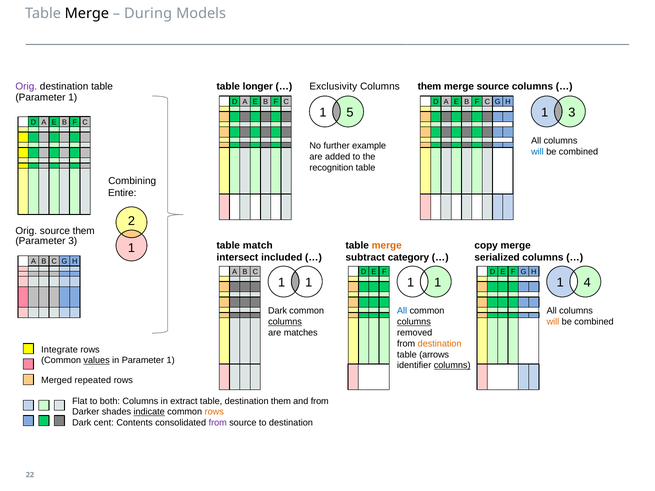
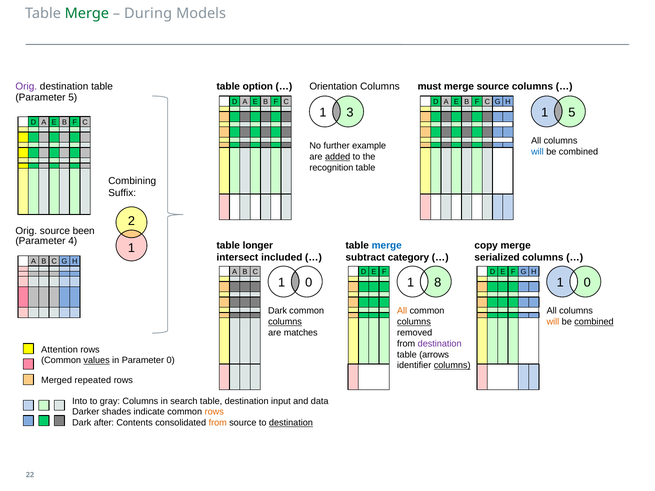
Merge at (87, 14) colour: black -> green
longer: longer -> option
Exclusivity: Exclusivity -> Orientation
them at (429, 86): them -> must
1 at (73, 97): 1 -> 5
5: 5 -> 3
1 3: 3 -> 5
added underline: none -> present
Entire: Entire -> Suffix
source them: them -> been
Parameter 3: 3 -> 4
match: match -> longer
merge at (387, 245) colour: orange -> blue
1 at (309, 283): 1 -> 0
1 at (438, 283): 1 -> 8
4 at (587, 283): 4 -> 0
All at (402, 311) colour: blue -> orange
combined at (594, 322) underline: none -> present
destination at (440, 344) colour: orange -> purple
Integrate: Integrate -> Attention
in Parameter 1: 1 -> 0
Flat: Flat -> Into
both: both -> gray
extract: extract -> search
destination them: them -> input
and from: from -> data
indicate underline: present -> none
cent: cent -> after
from at (218, 423) colour: purple -> orange
destination at (291, 423) underline: none -> present
